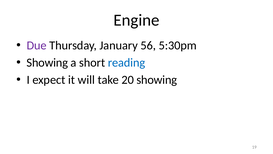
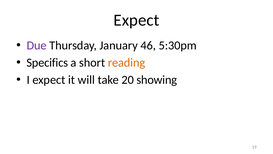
Engine at (136, 20): Engine -> Expect
56: 56 -> 46
Showing at (47, 63): Showing -> Specifics
reading colour: blue -> orange
